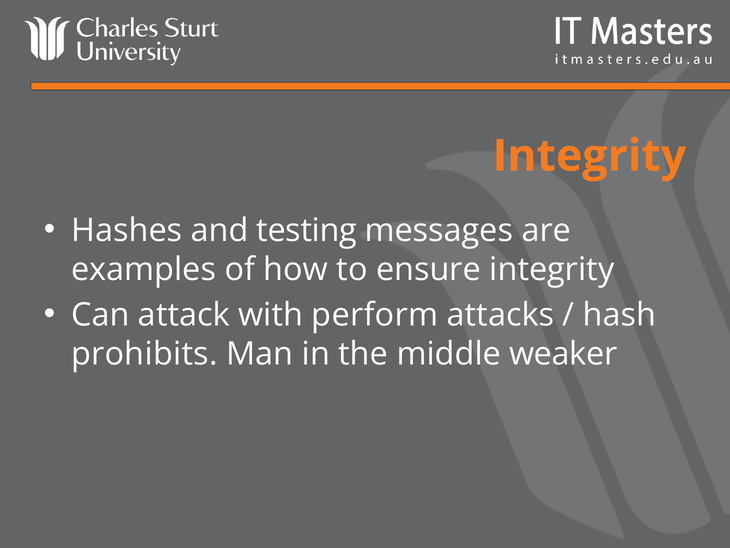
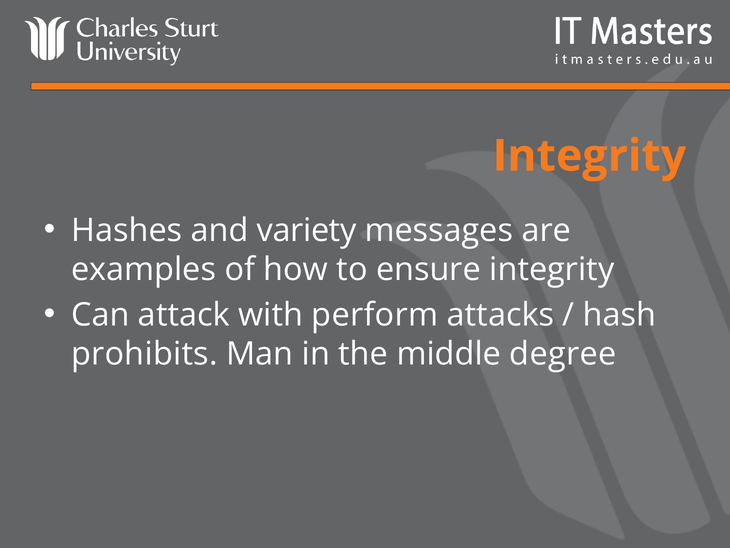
testing: testing -> variety
weaker: weaker -> degree
